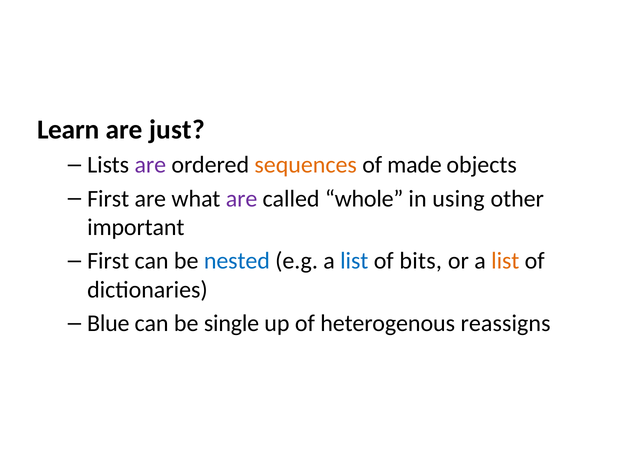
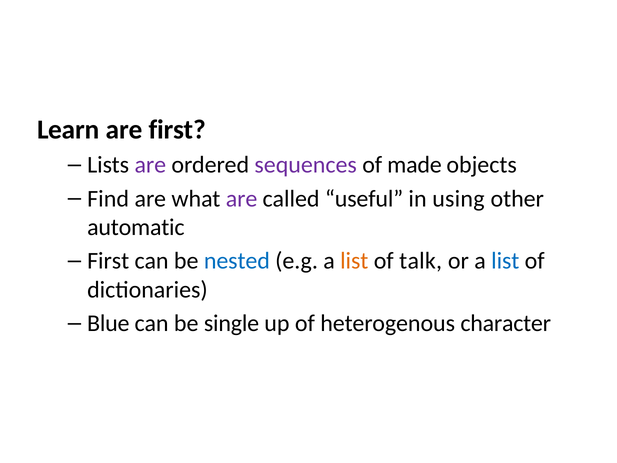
are just: just -> first
sequences colour: orange -> purple
First at (108, 198): First -> Find
whole: whole -> useful
important: important -> automatic
list at (354, 261) colour: blue -> orange
bits: bits -> talk
list at (505, 261) colour: orange -> blue
reassigns: reassigns -> character
